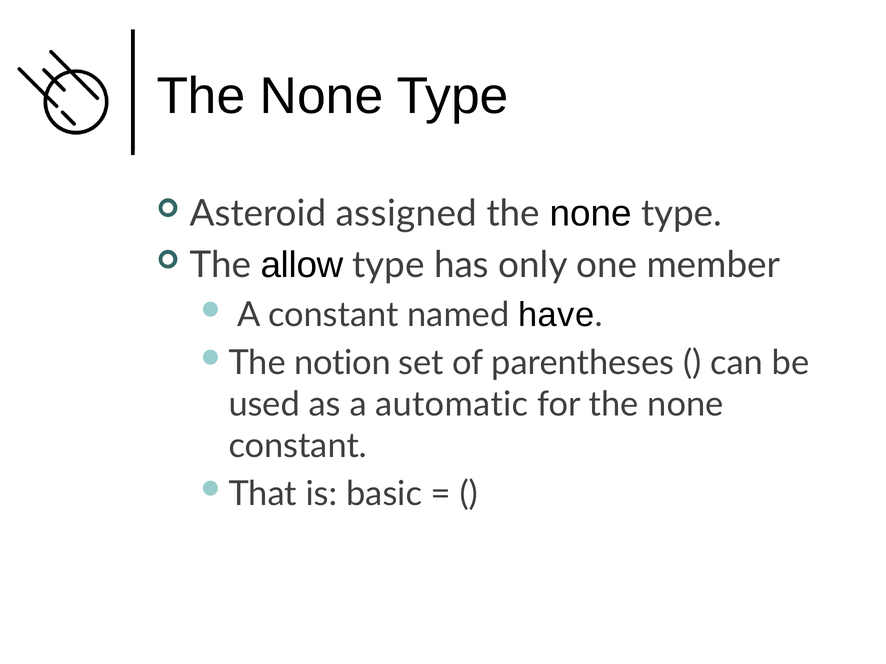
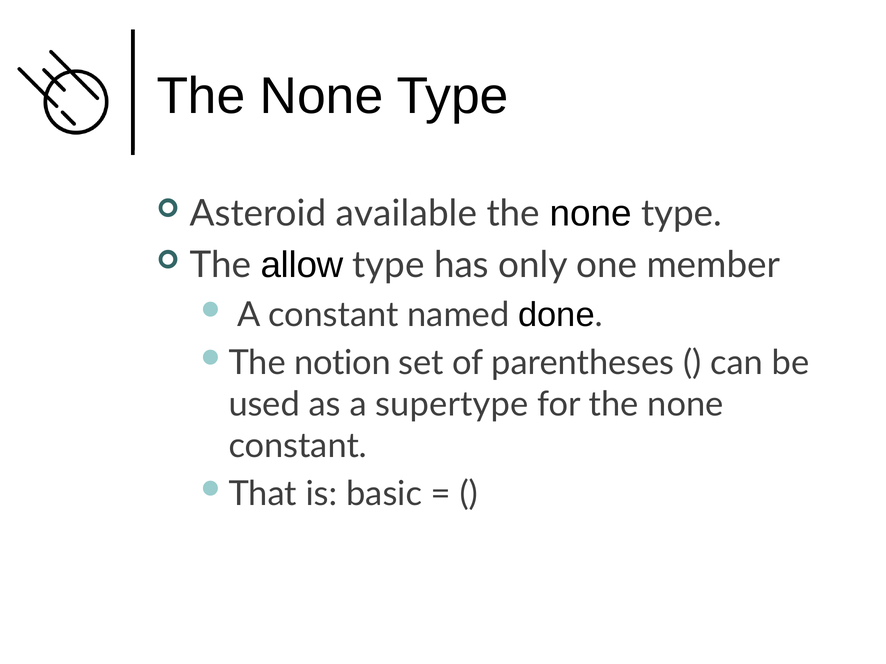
assigned: assigned -> available
have: have -> done
automatic: automatic -> supertype
